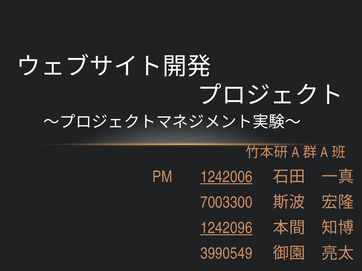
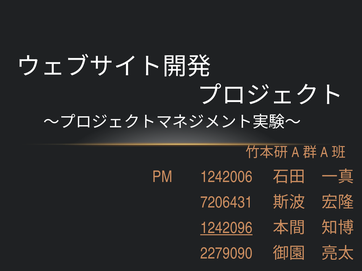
1242006 underline: present -> none
7003300: 7003300 -> 7206431
3990549: 3990549 -> 2279090
